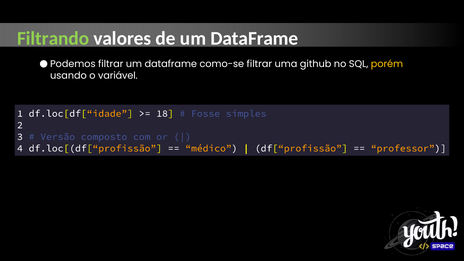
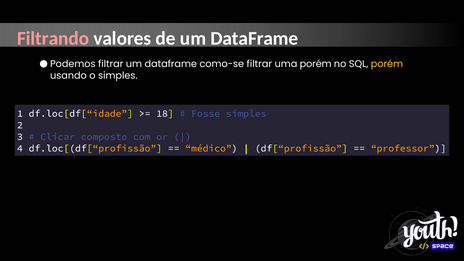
Filtrando colour: light green -> pink
uma github: github -> porém
o variável: variável -> simples
Versão: Versão -> Clicar
